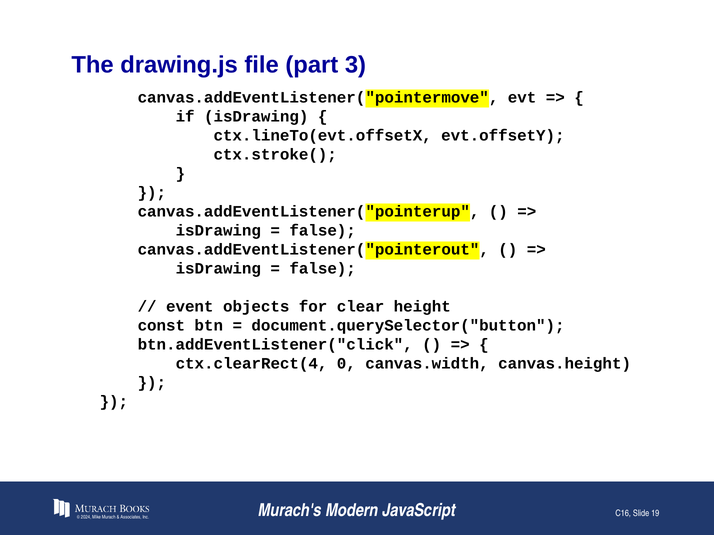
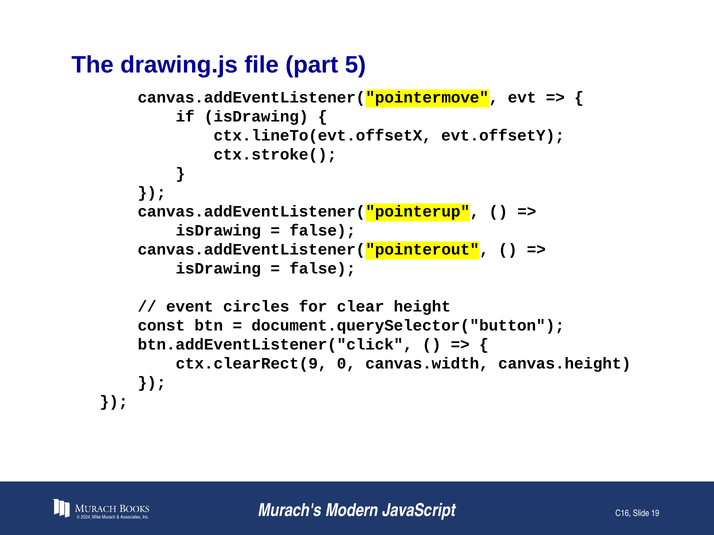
3: 3 -> 5
objects: objects -> circles
ctx.clearRect(4: ctx.clearRect(4 -> ctx.clearRect(9
